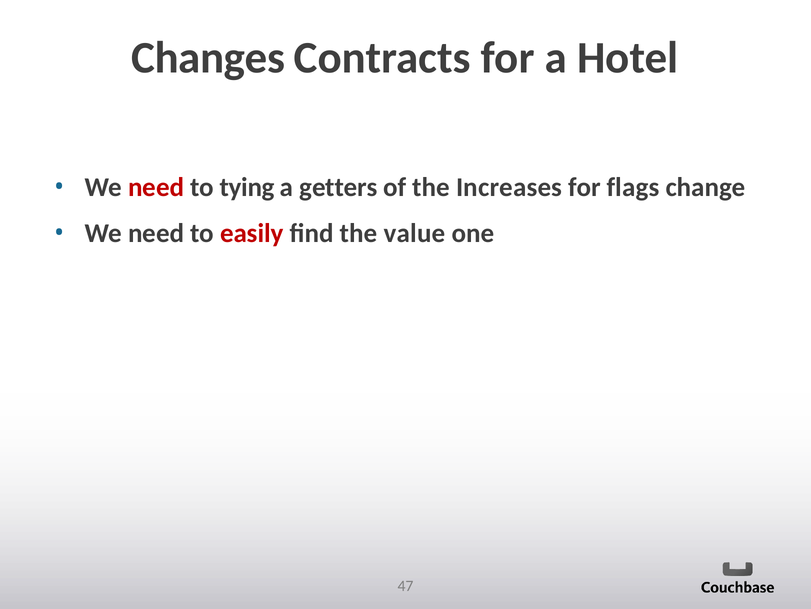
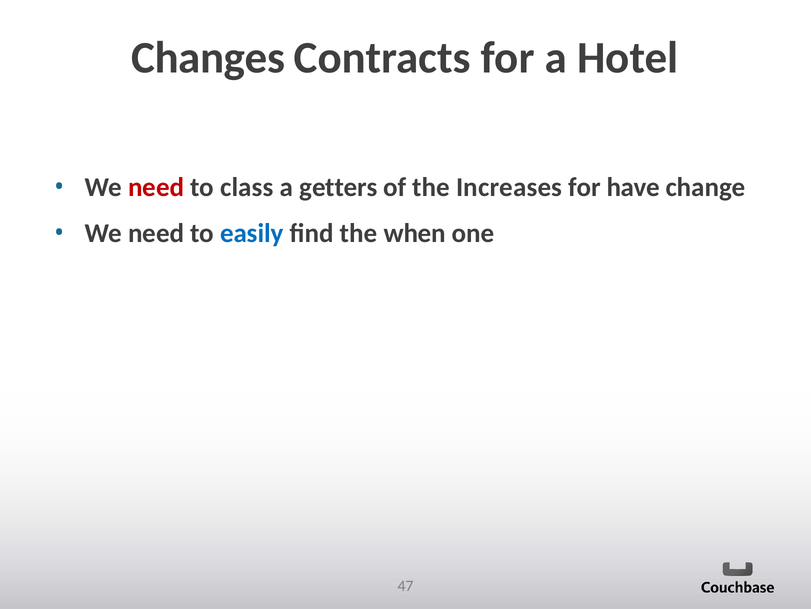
tying: tying -> class
flags: flags -> have
easily colour: red -> blue
value: value -> when
